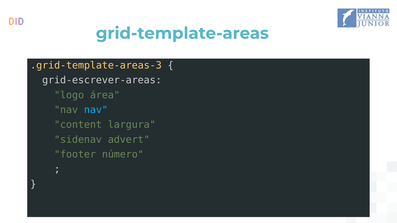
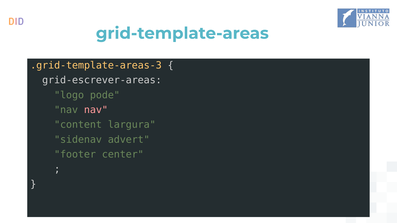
área: área -> pode
nav at (96, 110) colour: light blue -> pink
número: número -> center
